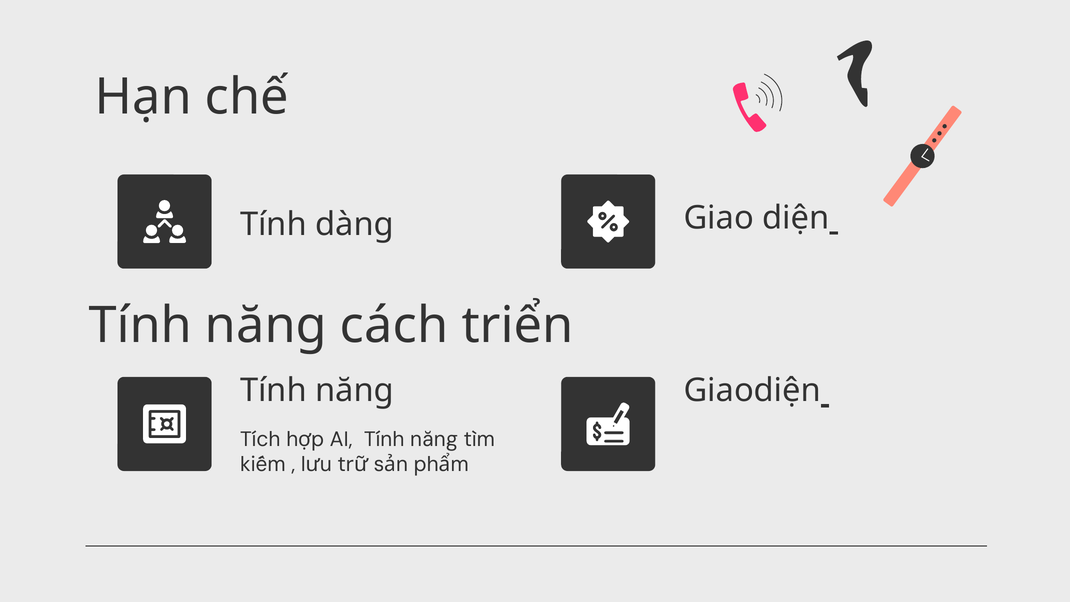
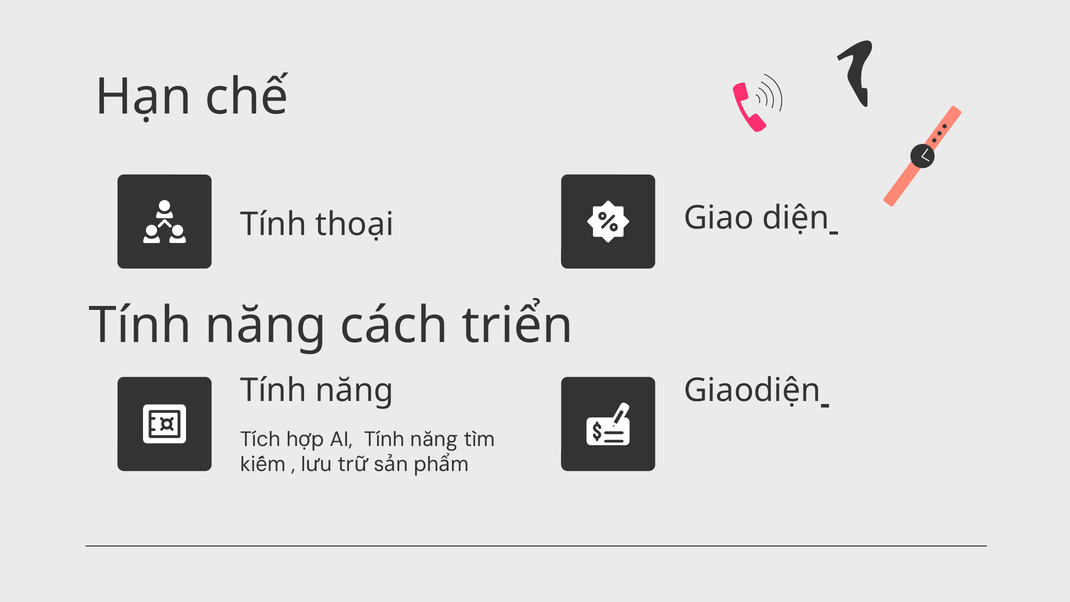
dàng: dàng -> thoại
